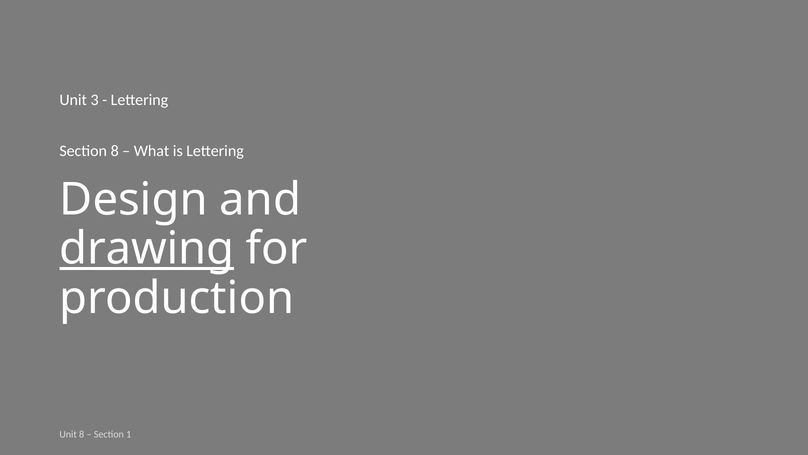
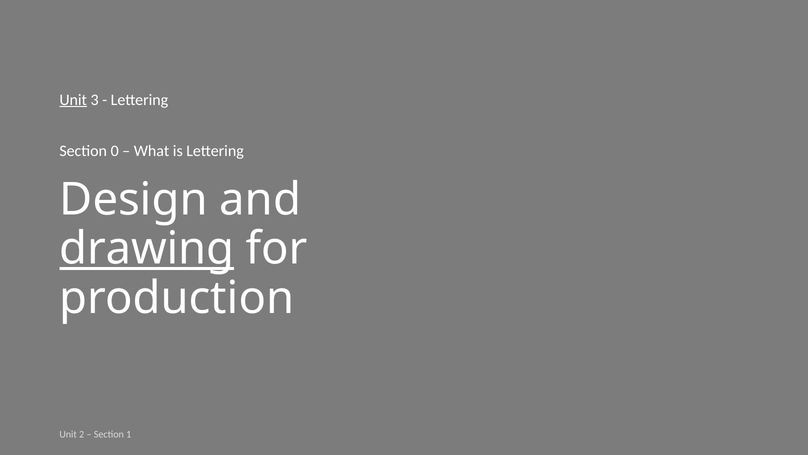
Unit at (73, 100) underline: none -> present
Section 8: 8 -> 0
Unit 8: 8 -> 2
